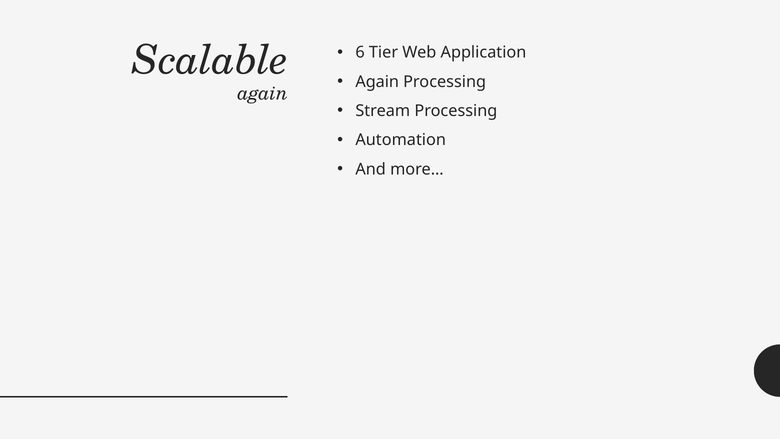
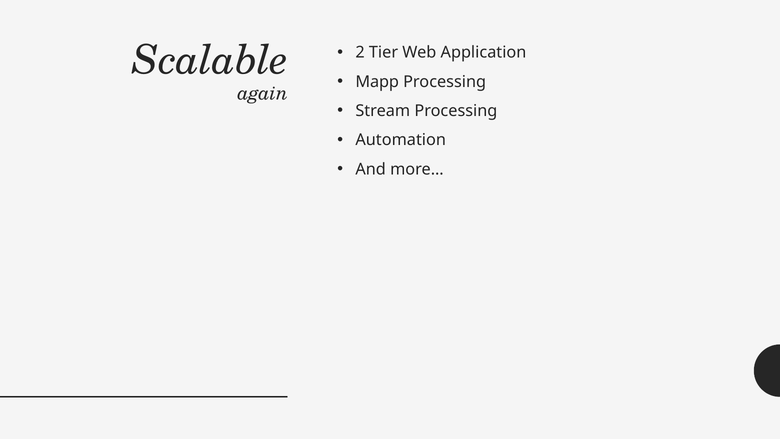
6: 6 -> 2
Again at (377, 82): Again -> Mapp
